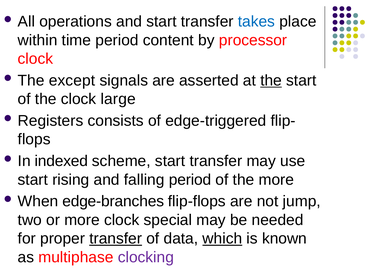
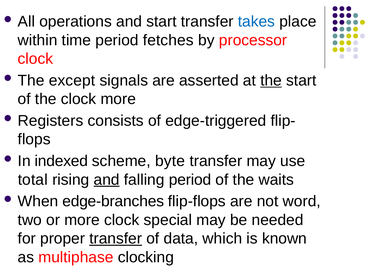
content: content -> fetches
clock large: large -> more
scheme start: start -> byte
start at (33, 180): start -> total
and at (107, 180) underline: none -> present
the more: more -> waits
jump: jump -> word
which underline: present -> none
clocking colour: purple -> black
